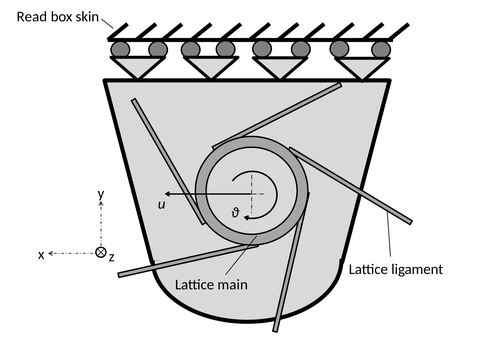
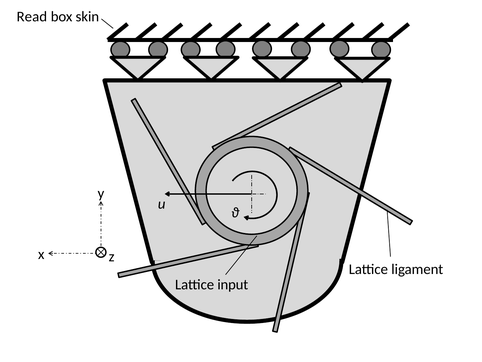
main: main -> input
